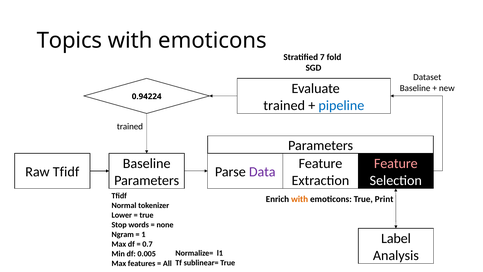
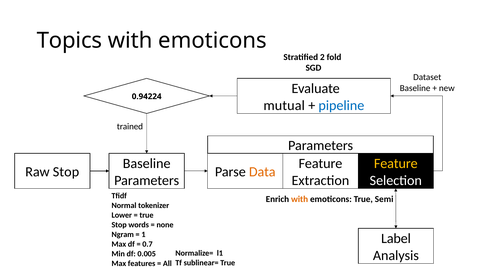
7: 7 -> 2
trained at (284, 105): trained -> mutual
Feature at (396, 163) colour: pink -> yellow
Raw Tfidf: Tfidf -> Stop
Data colour: purple -> orange
Print: Print -> Semi
